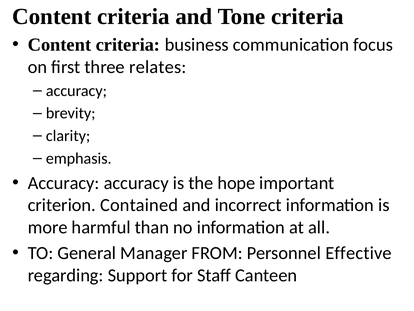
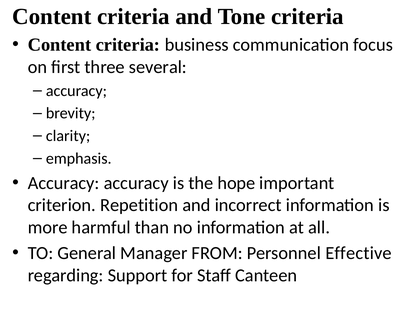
relates: relates -> several
Contained: Contained -> Repetition
